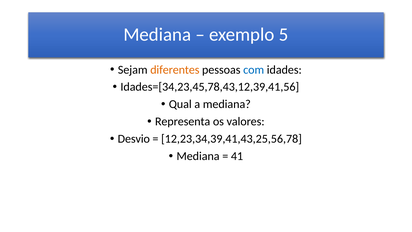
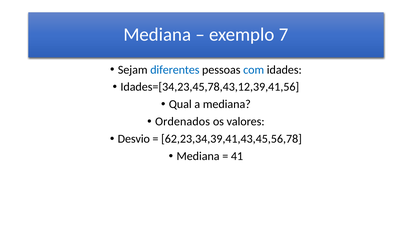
5: 5 -> 7
diferentes colour: orange -> blue
Representa: Representa -> Ordenados
12,23,34,39,41,43,25,56,78: 12,23,34,39,41,43,25,56,78 -> 62,23,34,39,41,43,45,56,78
